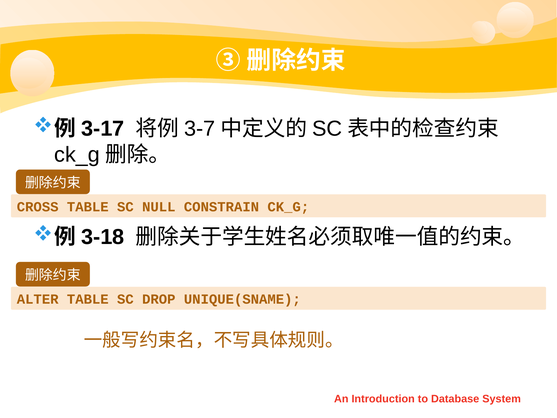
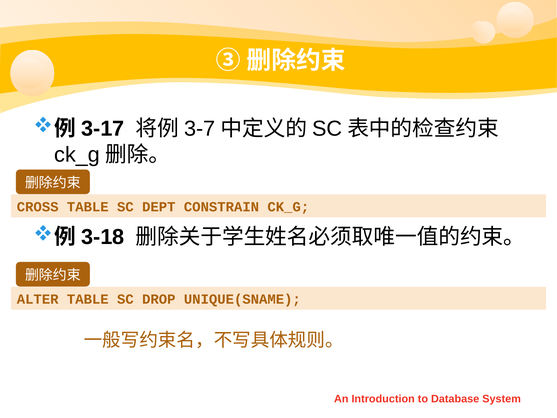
NULL: NULL -> DEPT
